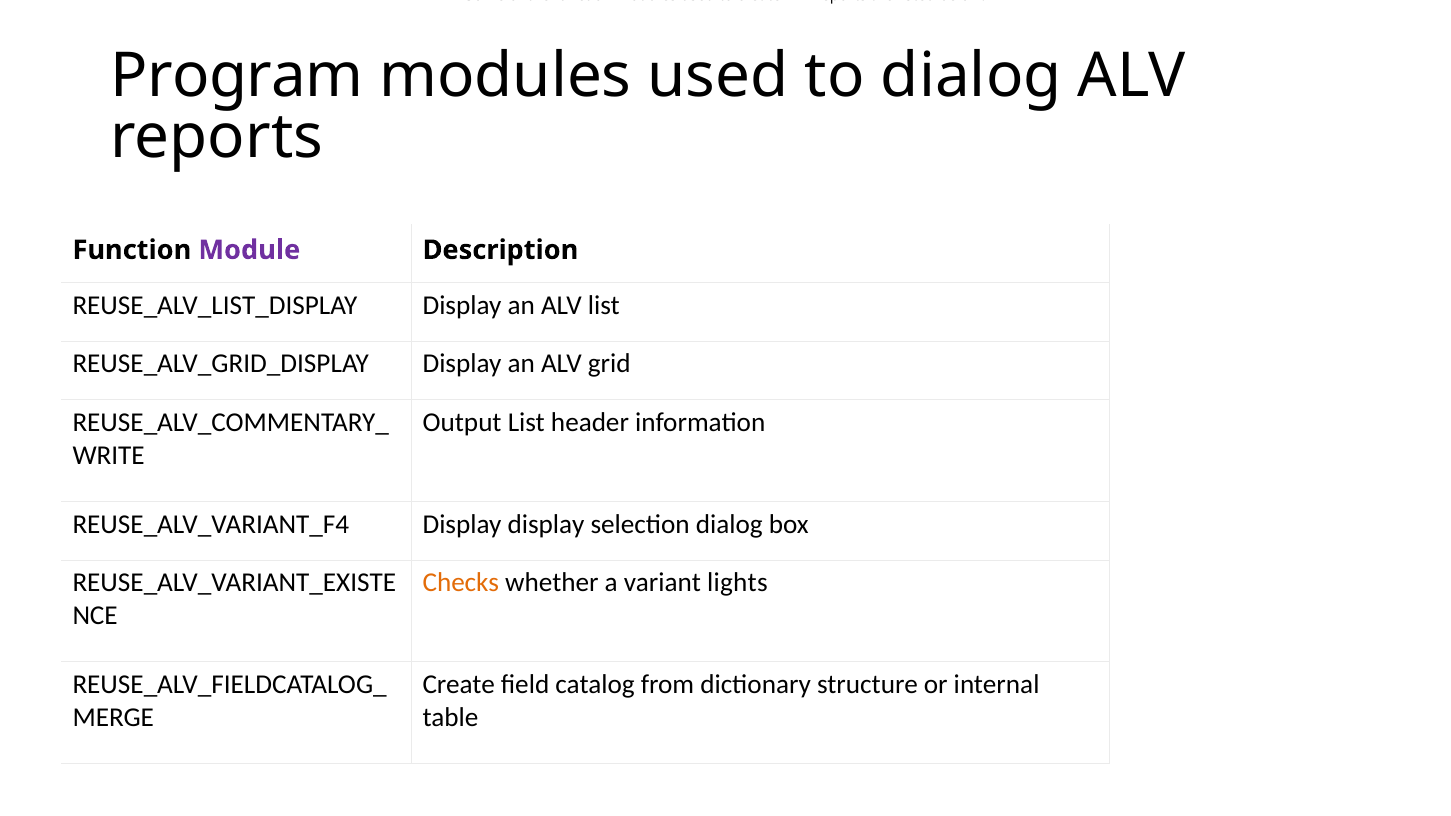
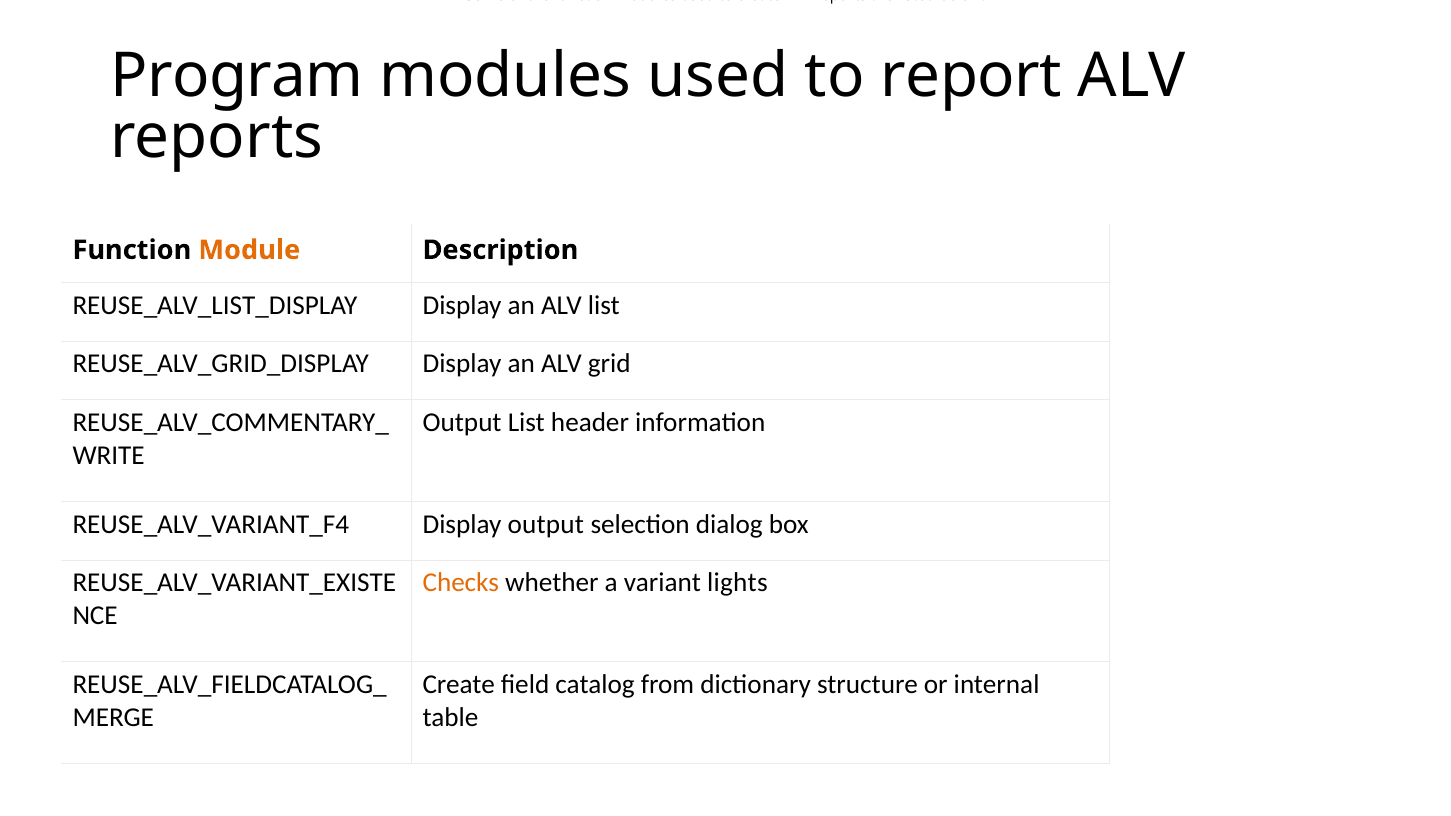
to dialog: dialog -> report
Module colour: purple -> orange
Display display: display -> output
